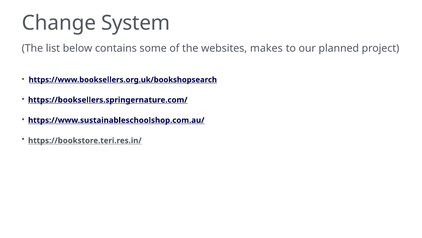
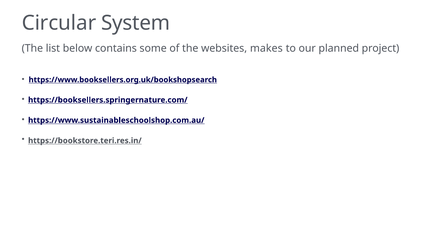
Change: Change -> Circular
